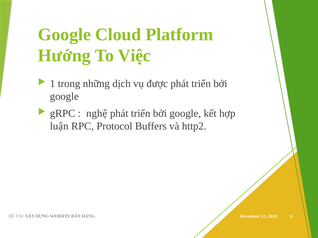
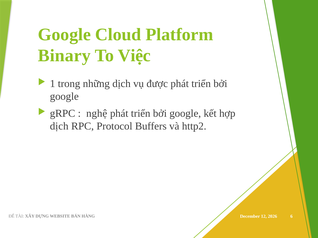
Hướng: Hướng -> Binary
luận at (59, 126): luận -> dịch
